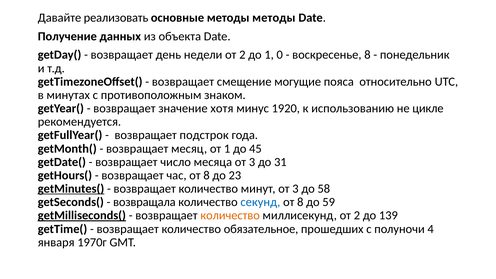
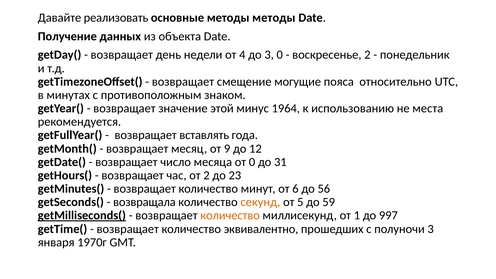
недели от 2: 2 -> 4
до 1: 1 -> 3
воскресенье 8: 8 -> 2
хотя: хотя -> этой
1920: 1920 -> 1964
цикле: цикле -> места
подстрок: подстрок -> вставлять
от 1: 1 -> 9
45: 45 -> 12
месяца от 3: 3 -> 0
час от 8: 8 -> 2
getMinutes( underline: present -> none
минут от 3: 3 -> 6
58: 58 -> 56
секунд colour: blue -> orange
8 at (300, 202): 8 -> 5
миллисекунд от 2: 2 -> 1
139: 139 -> 997
обязательное: обязательное -> эквивалентно
полуночи 4: 4 -> 3
